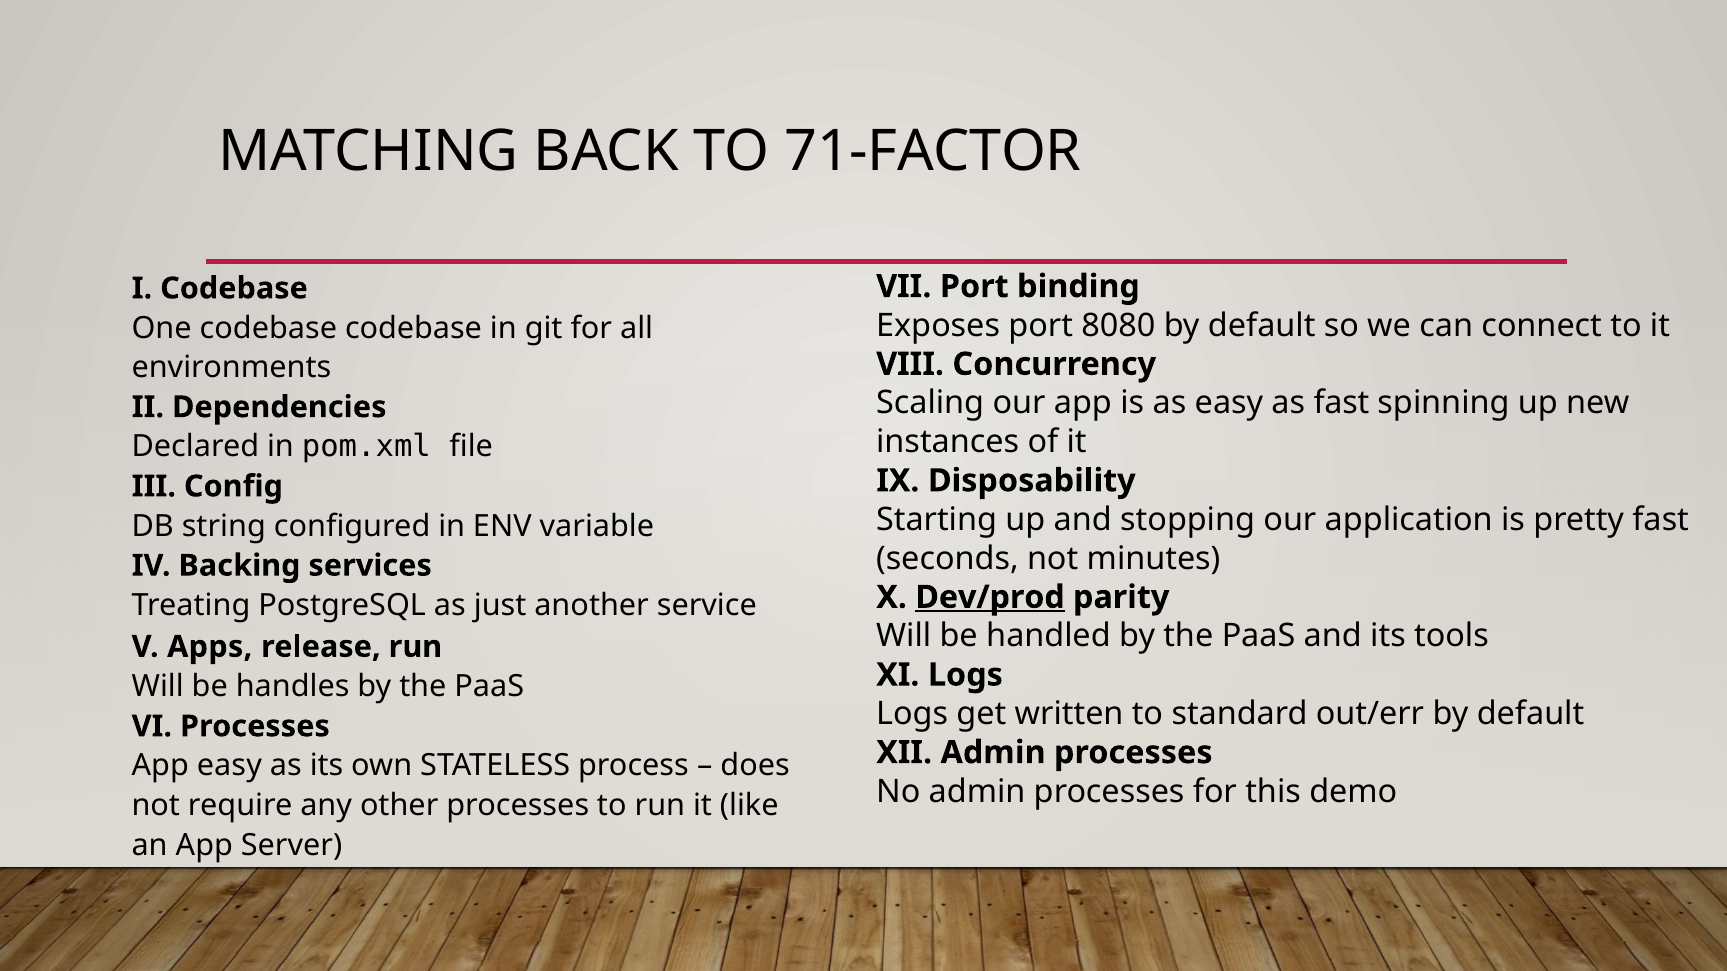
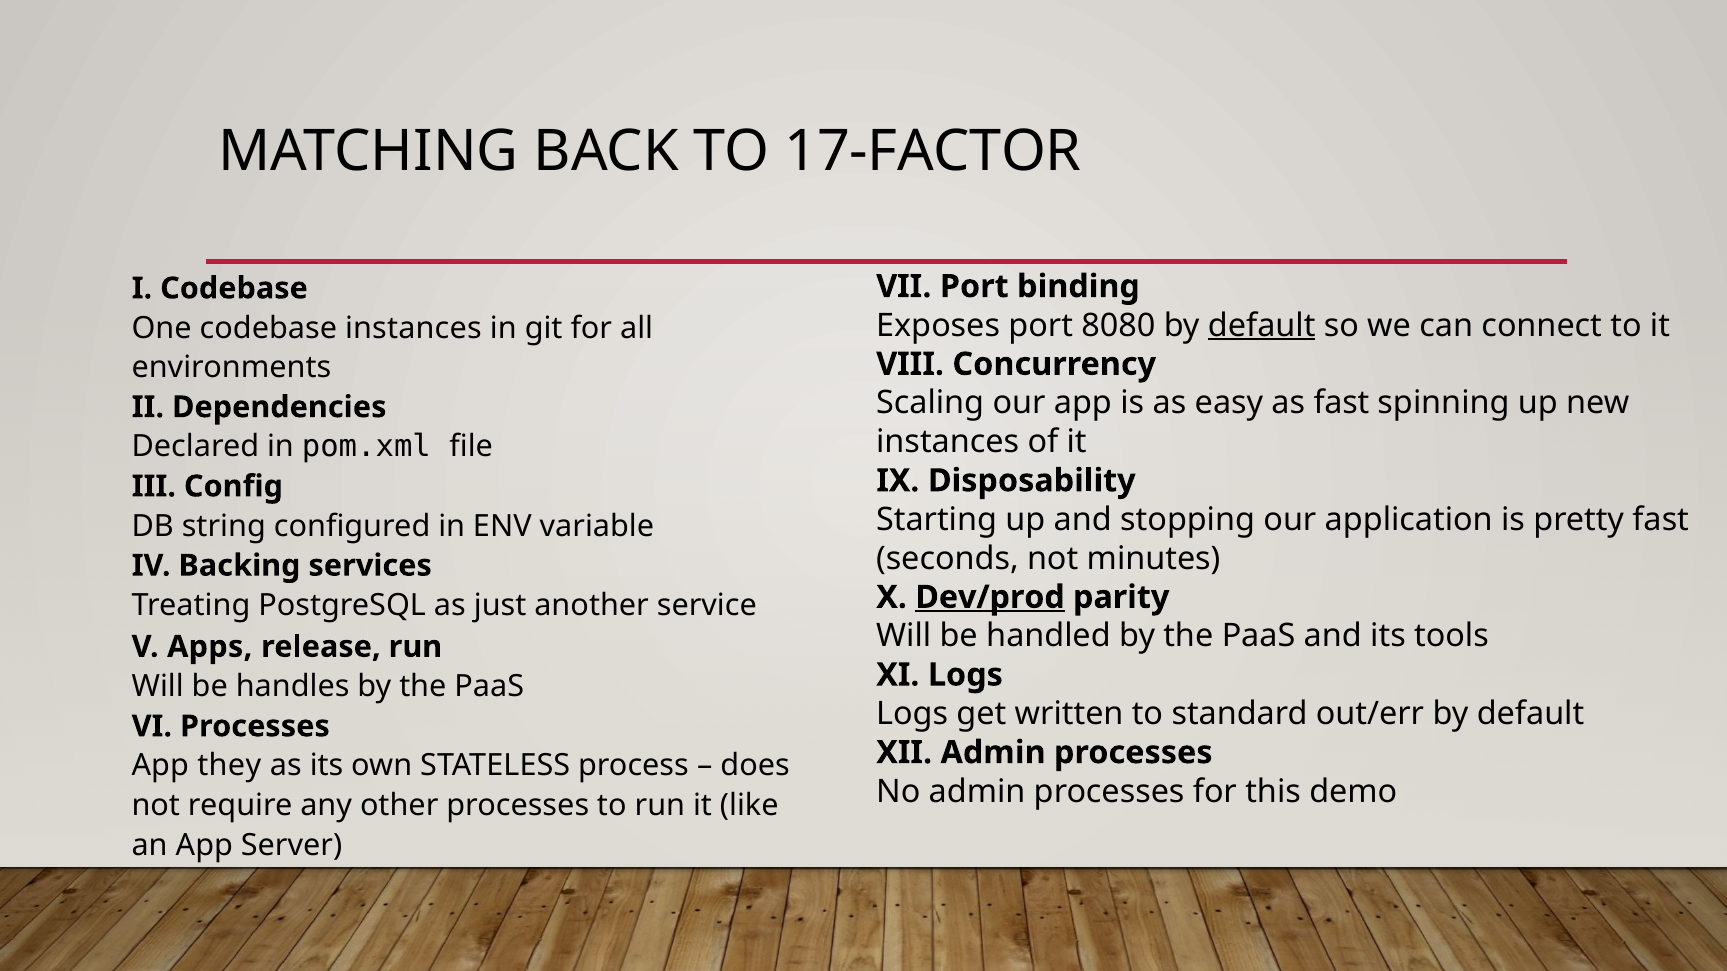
71-FACTOR: 71-FACTOR -> 17-FACTOR
default at (1262, 325) underline: none -> present
codebase codebase: codebase -> instances
App easy: easy -> they
